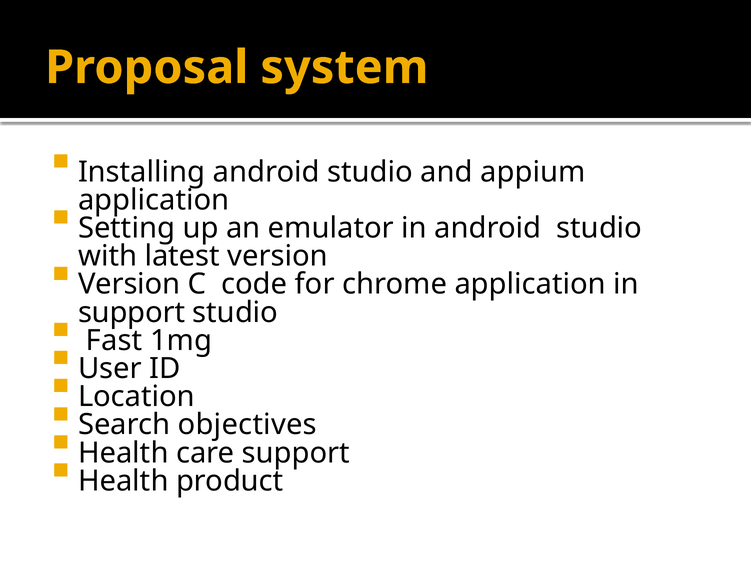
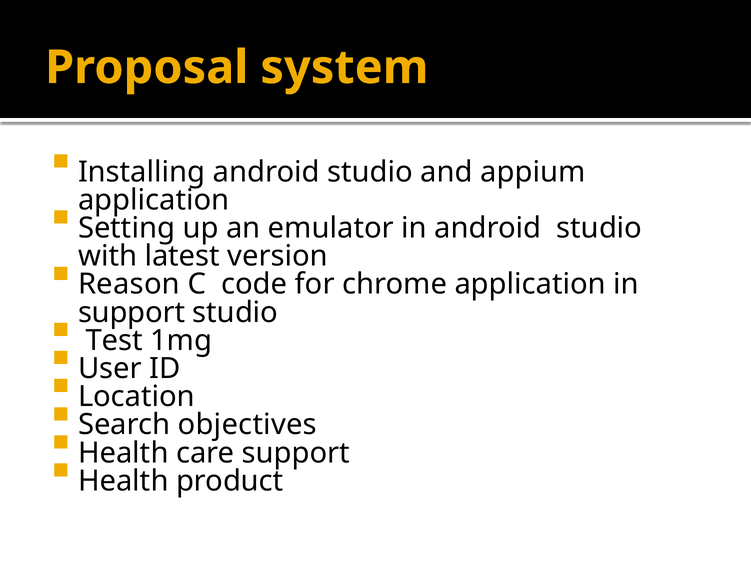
Version at (129, 284): Version -> Reason
Fast: Fast -> Test
